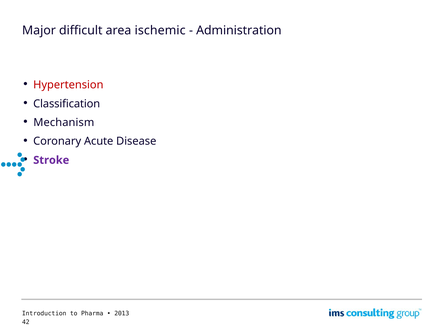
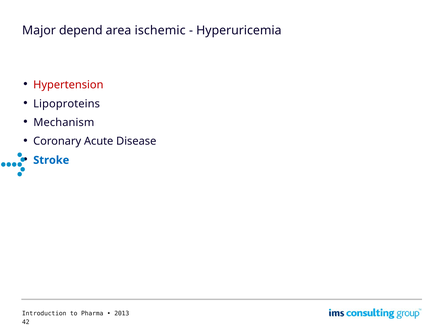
difficult: difficult -> depend
Administration: Administration -> Hyperuricemia
Classification: Classification -> Lipoproteins
Stroke colour: purple -> blue
